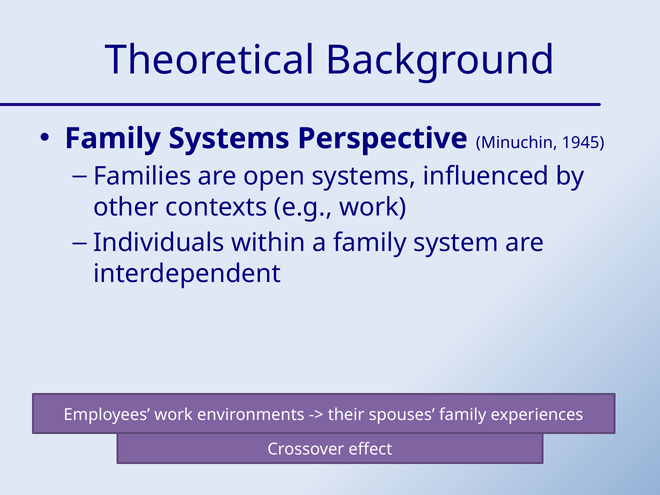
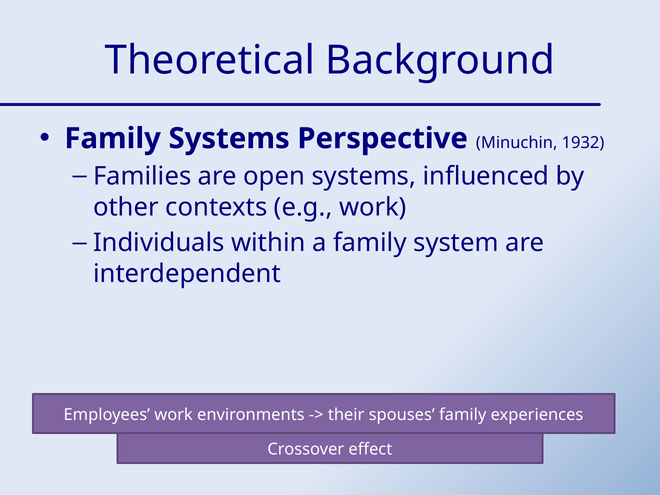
1945: 1945 -> 1932
